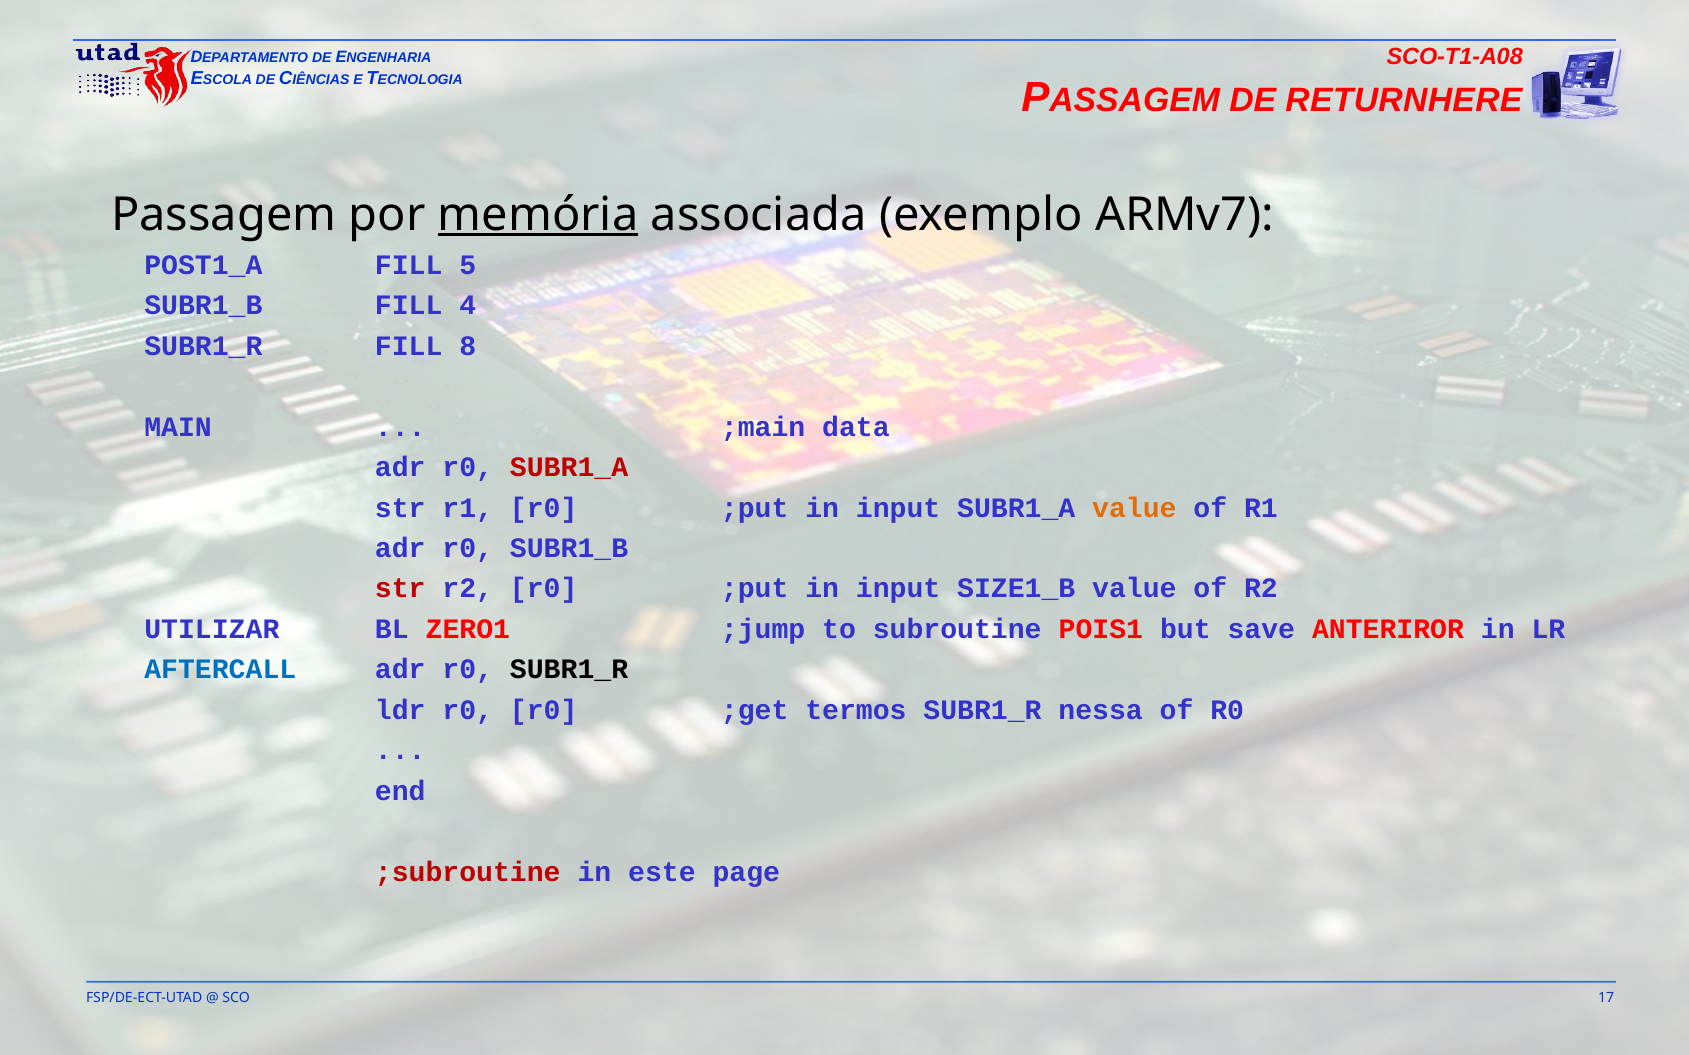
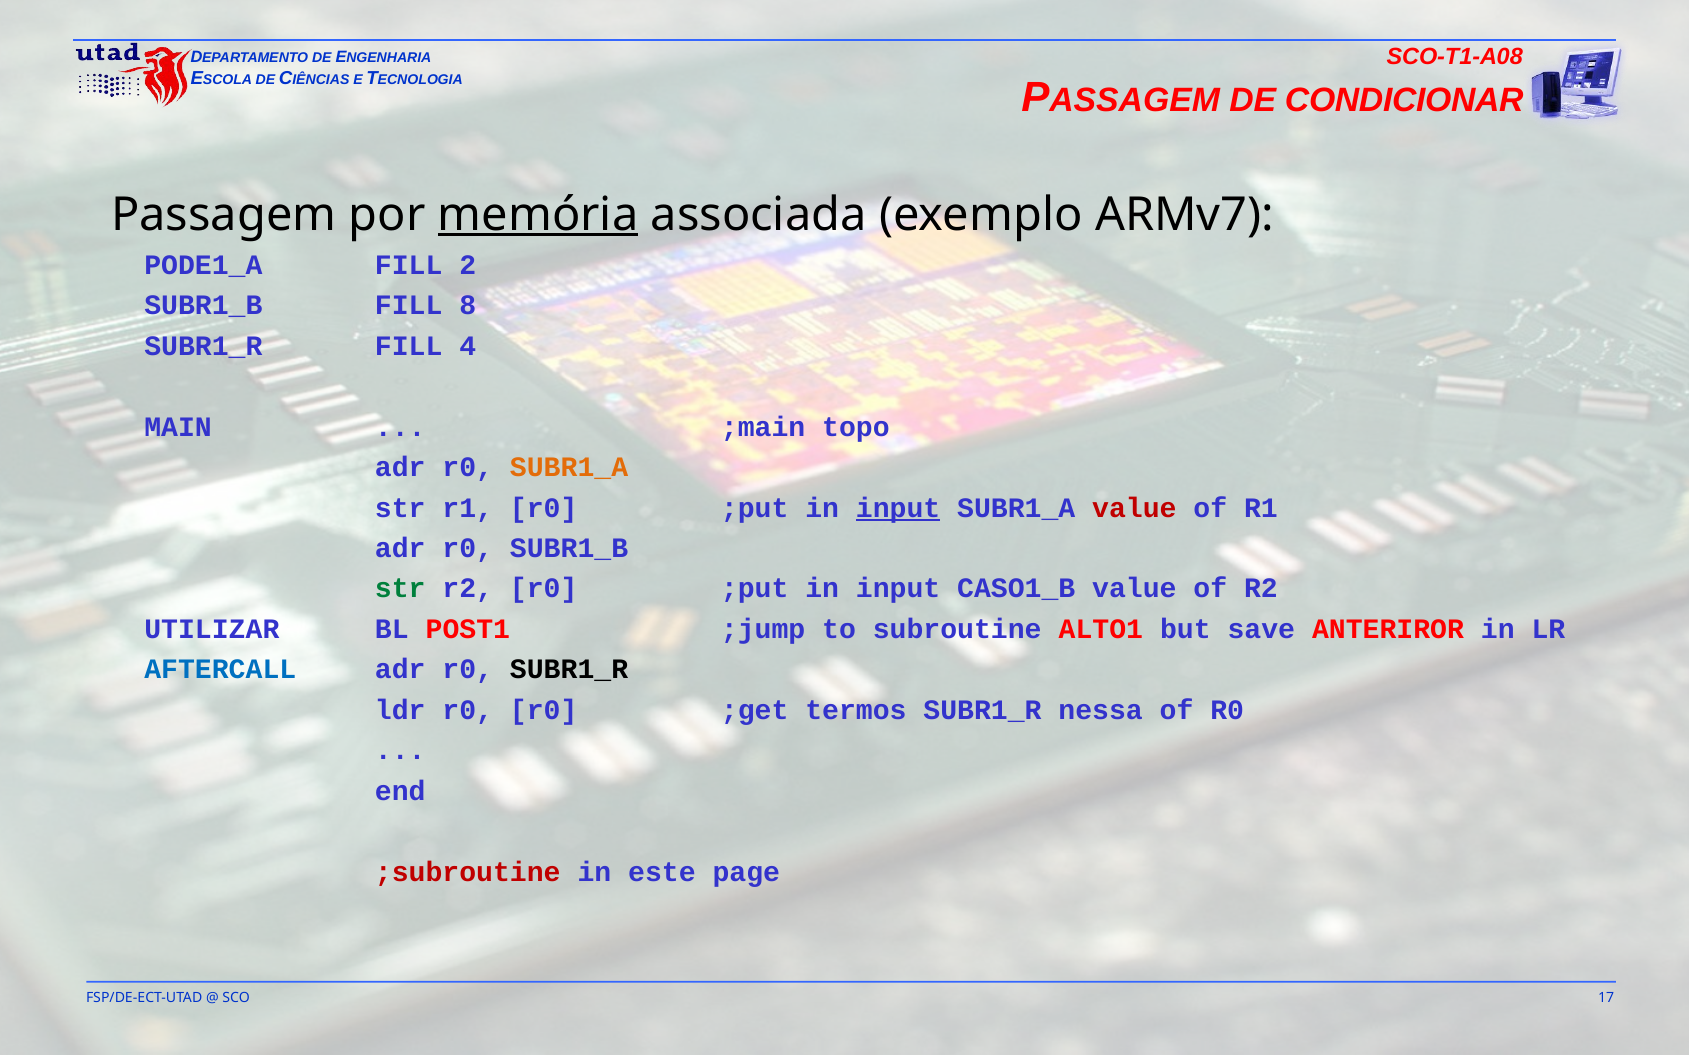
RETURNHERE: RETURNHERE -> CONDICIONAR
POST1_A: POST1_A -> PODE1_A
5: 5 -> 2
4: 4 -> 8
8: 8 -> 4
data: data -> topo
SUBR1_A at (569, 468) colour: red -> orange
input at (898, 508) underline: none -> present
value at (1134, 508) colour: orange -> red
str at (400, 589) colour: red -> green
SIZE1_B: SIZE1_B -> CASO1_B
ZERO1: ZERO1 -> POST1
POIS1: POIS1 -> ALTO1
